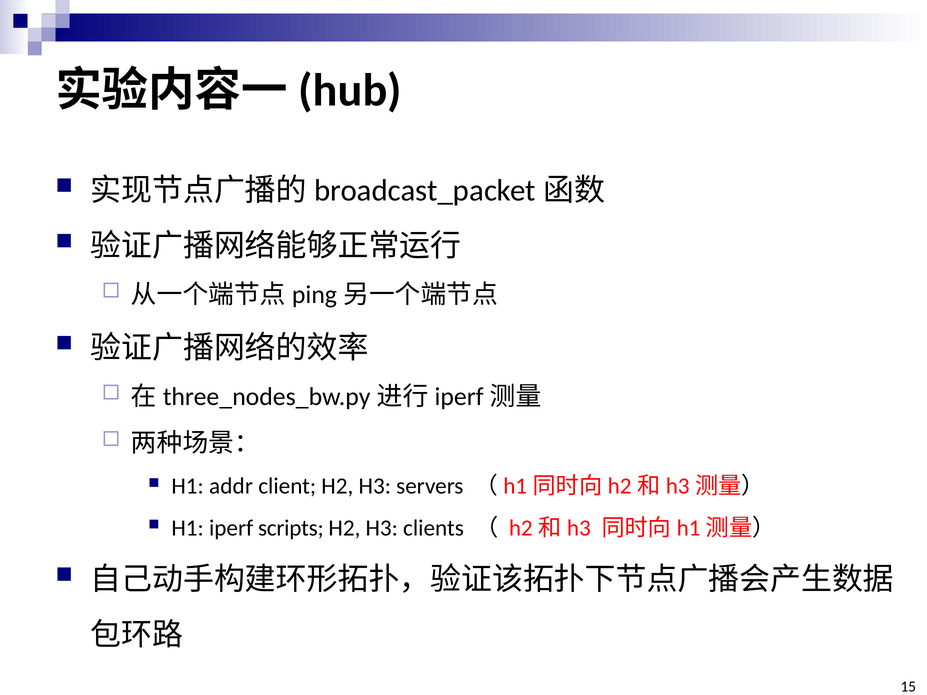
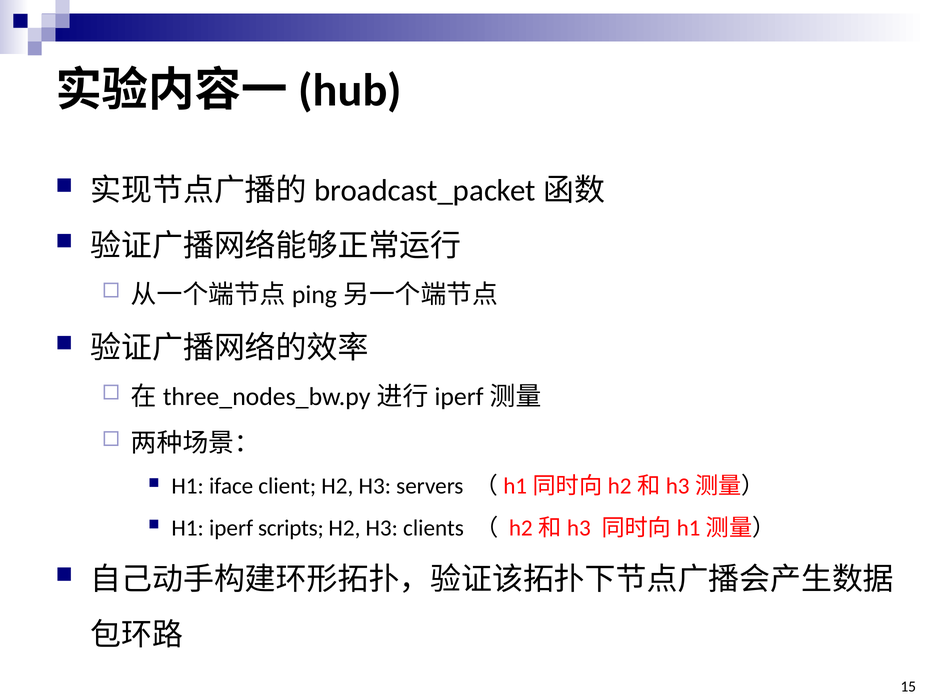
addr: addr -> iface
